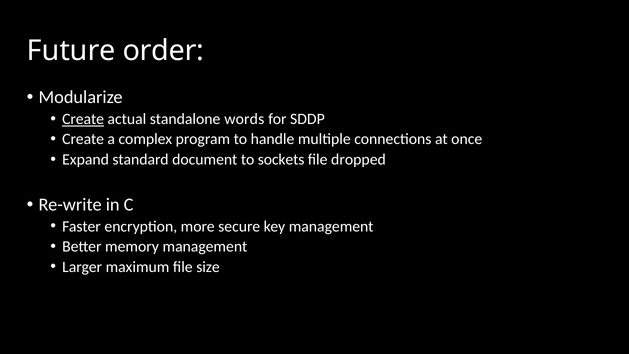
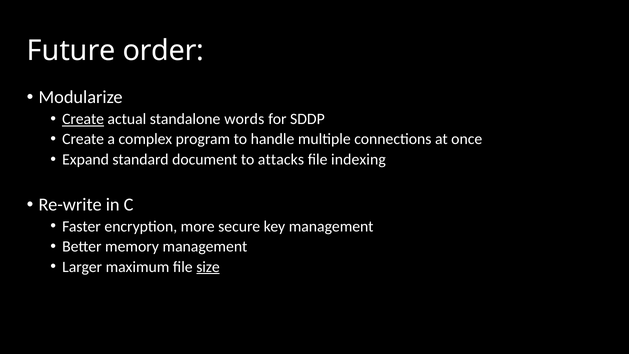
sockets: sockets -> attacks
dropped: dropped -> indexing
size underline: none -> present
